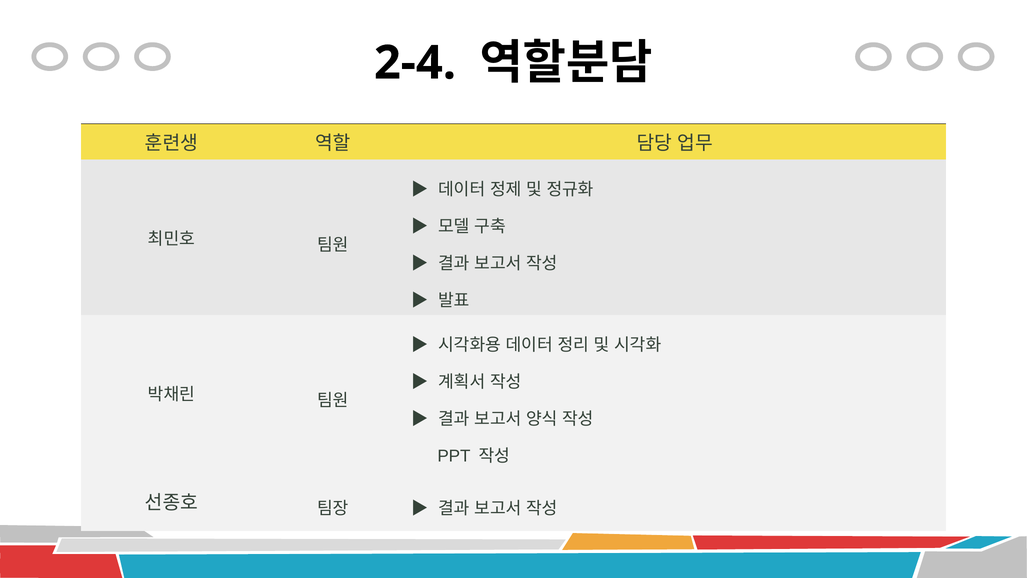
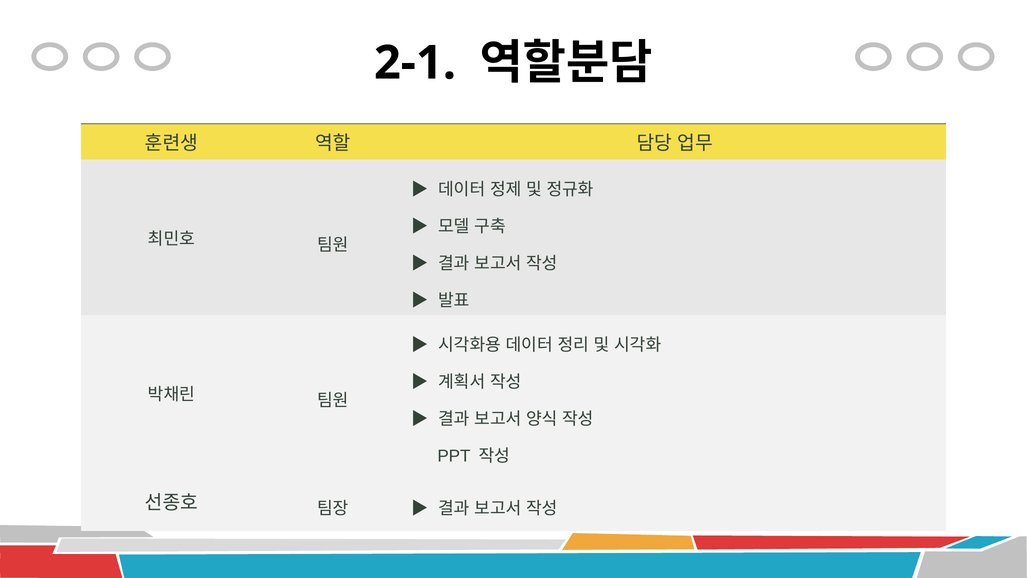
2-4: 2-4 -> 2-1
